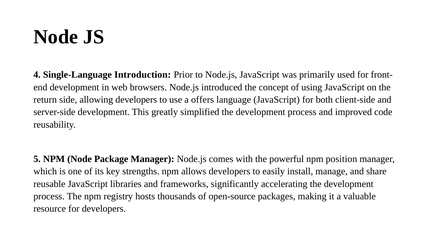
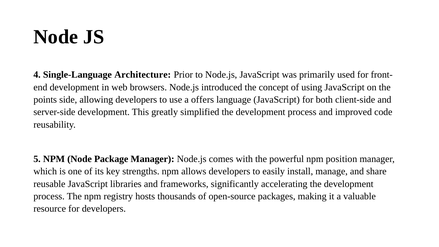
Introduction: Introduction -> Architecture
return: return -> points
